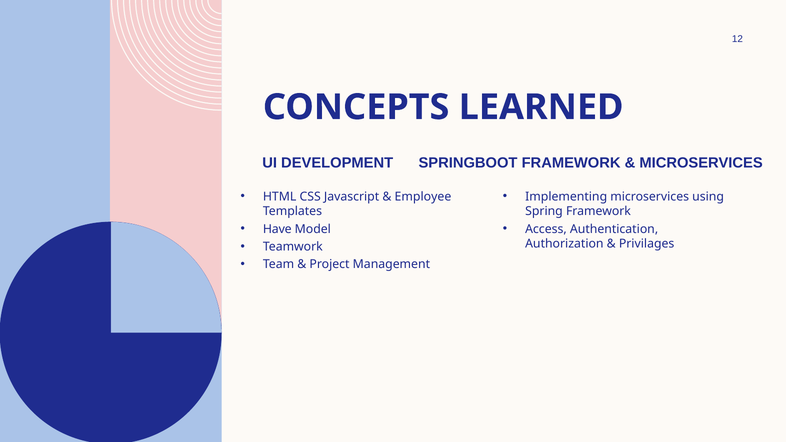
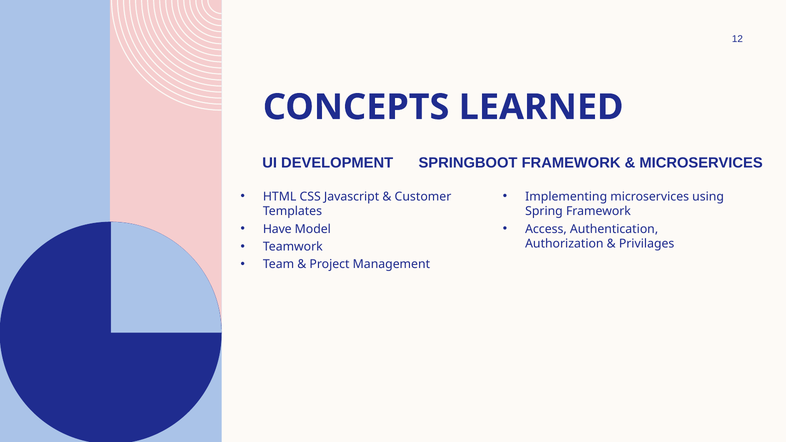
Employee: Employee -> Customer
